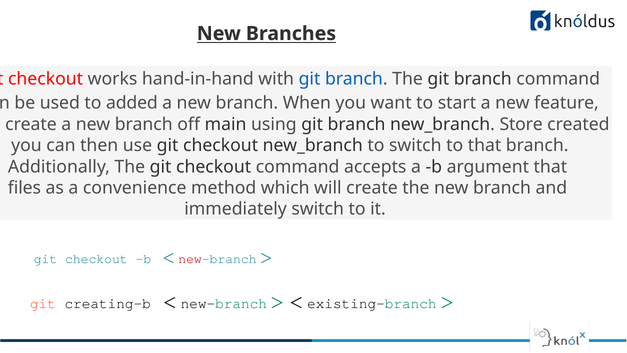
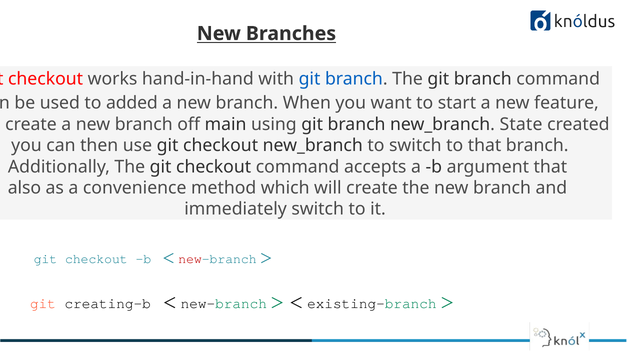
Store: Store -> State
files: files -> also
